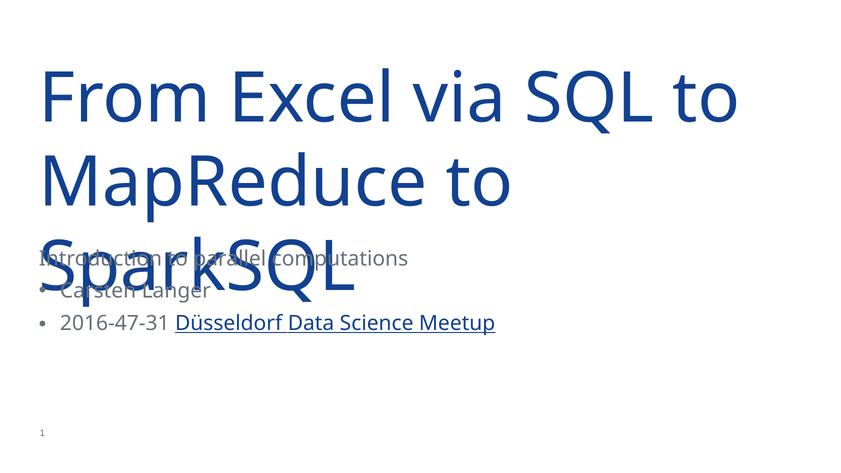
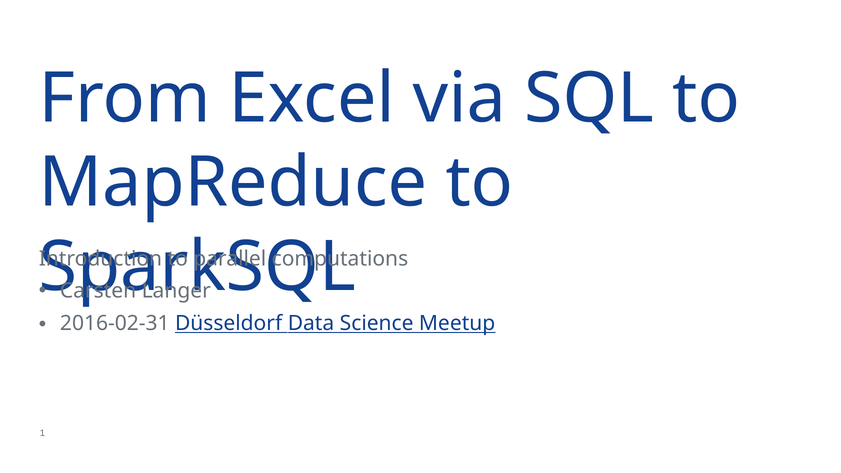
2016-47-31: 2016-47-31 -> 2016-02-31
